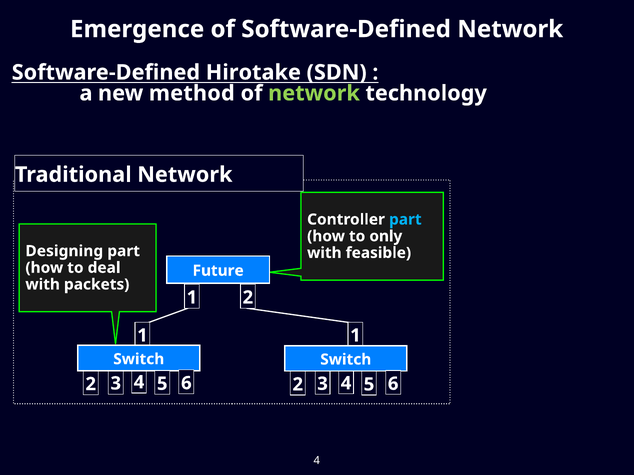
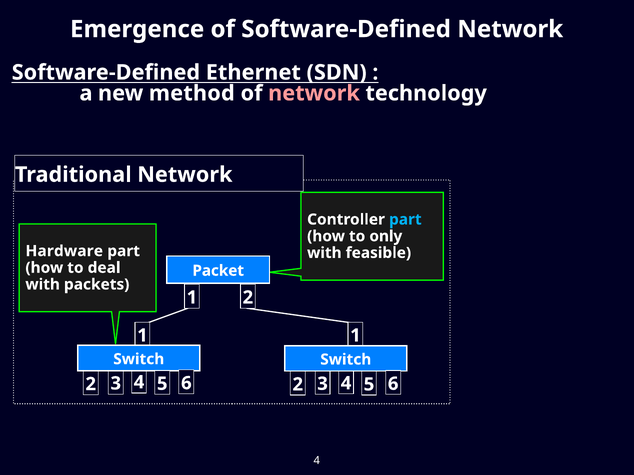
Hirotake: Hirotake -> Ethernet
network at (314, 93) colour: light green -> pink
Designing: Designing -> Hardware
Future: Future -> Packet
